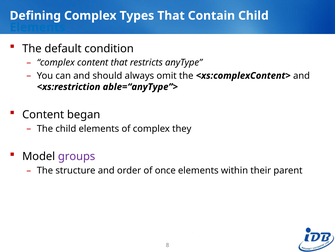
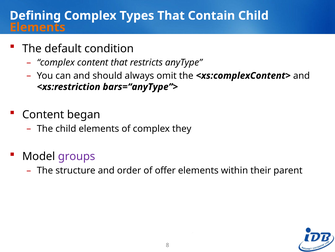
Elements at (38, 27) colour: blue -> orange
able=“anyType”>: able=“anyType”> -> bars=“anyType”>
once: once -> offer
